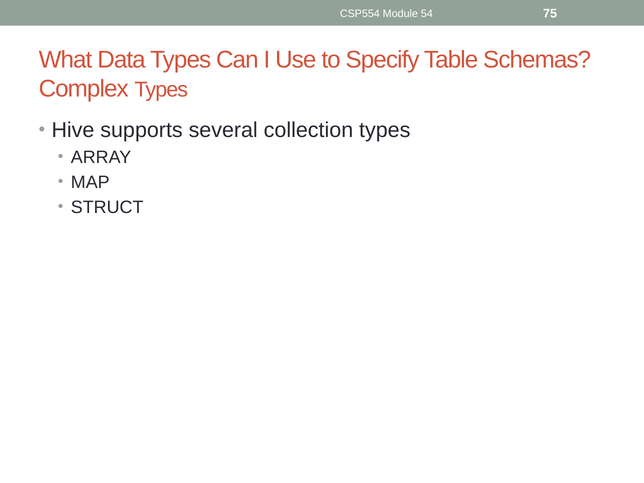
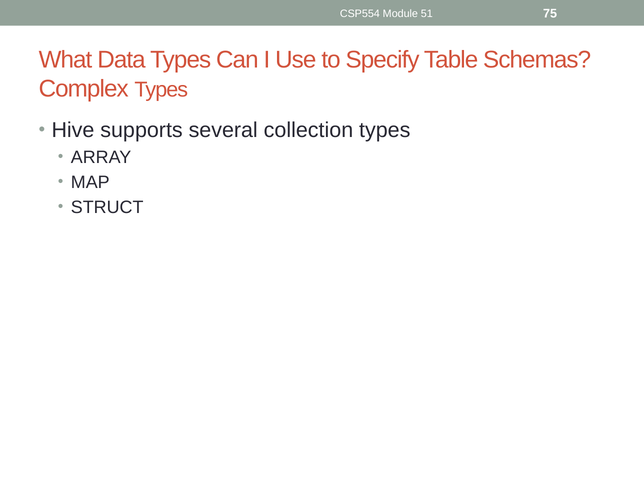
54: 54 -> 51
